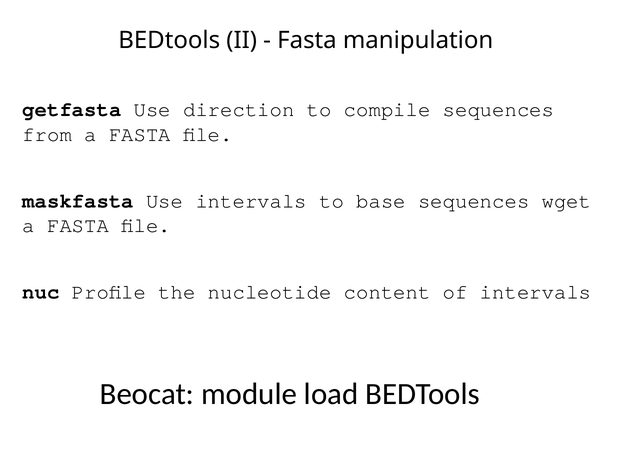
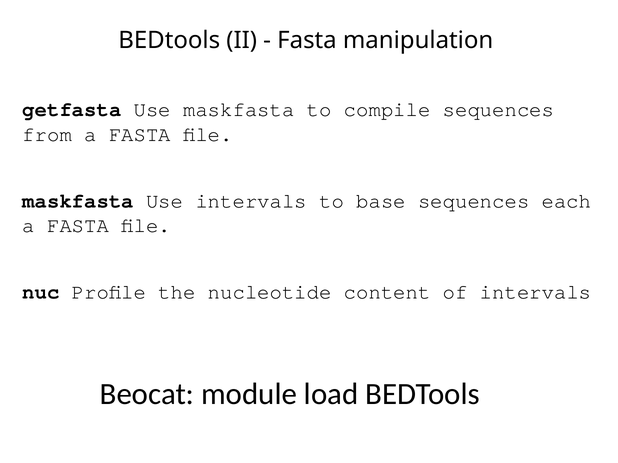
Use direction: direction -> maskfasta
wget: wget -> each
